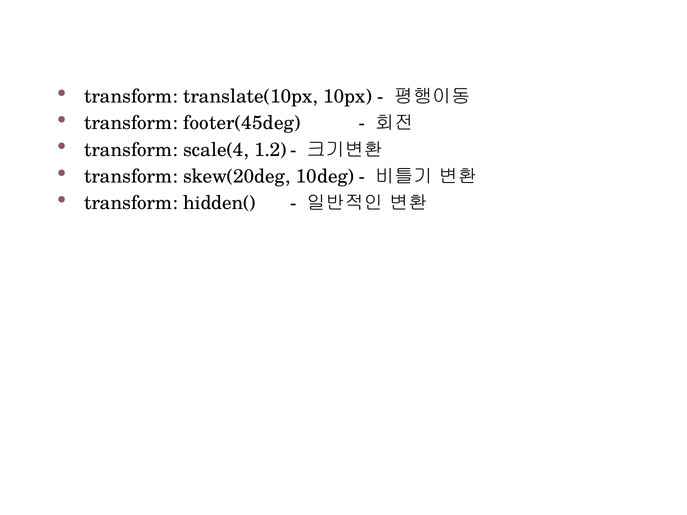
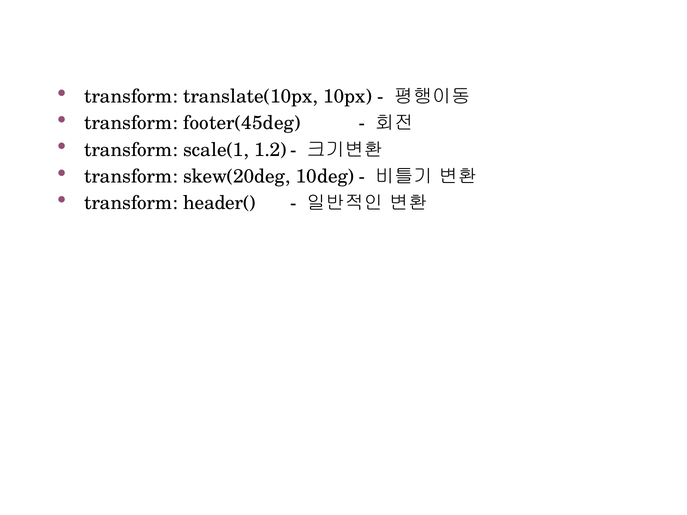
scale(4: scale(4 -> scale(1
hidden(: hidden( -> header(
